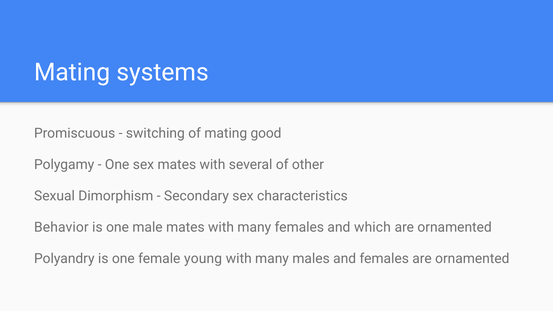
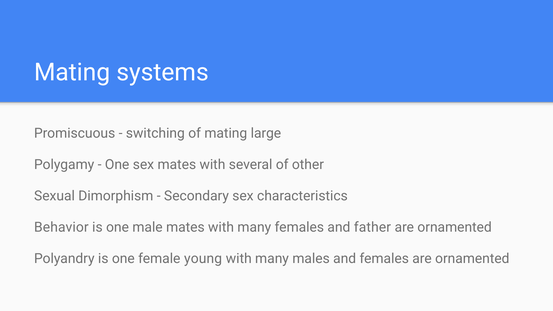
good: good -> large
which: which -> father
